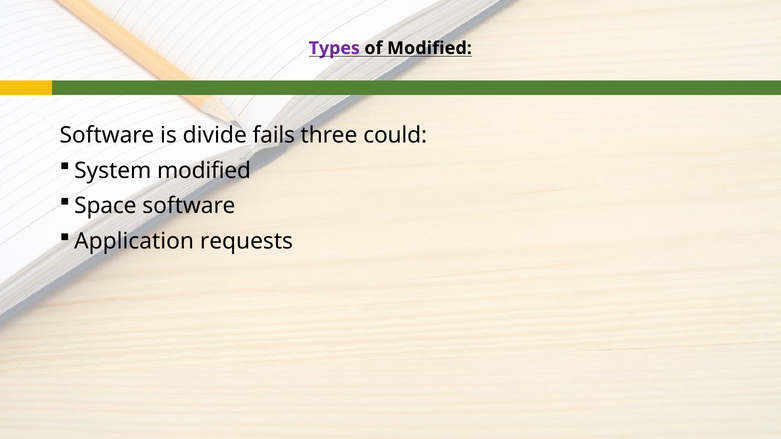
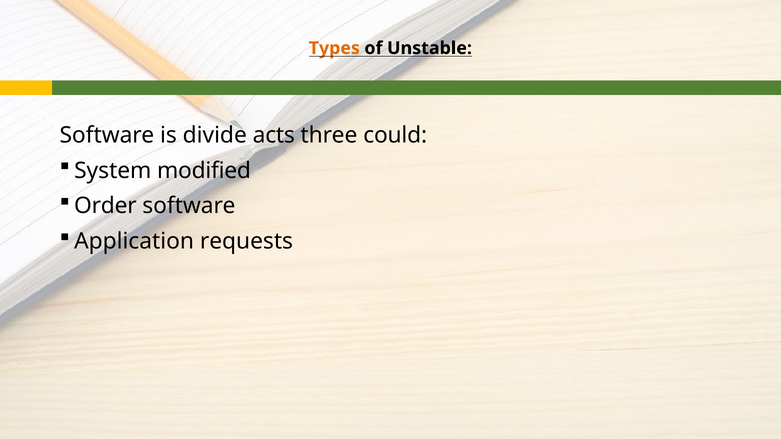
Types colour: purple -> orange
of Modified: Modified -> Unstable
fails: fails -> acts
Space: Space -> Order
